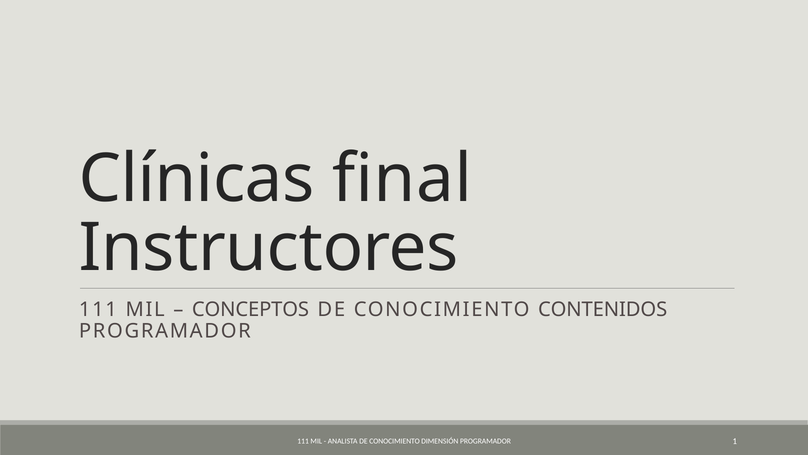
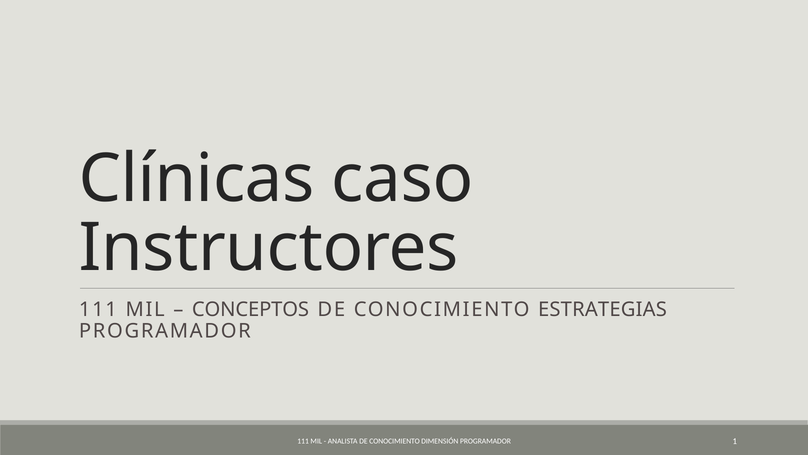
final: final -> caso
CONTENIDOS: CONTENIDOS -> ESTRATEGIAS
